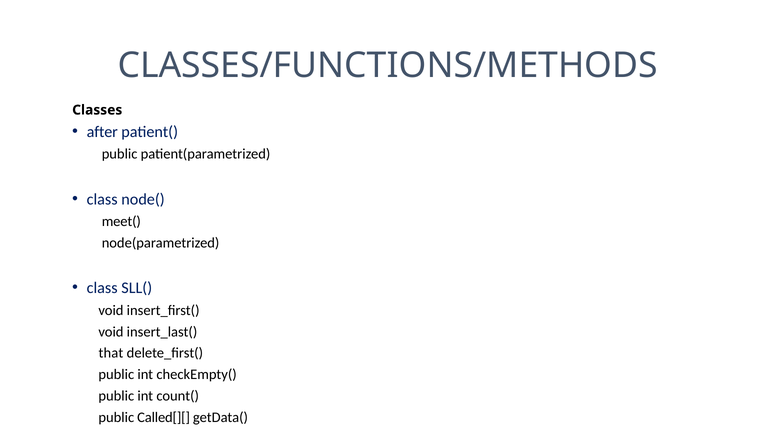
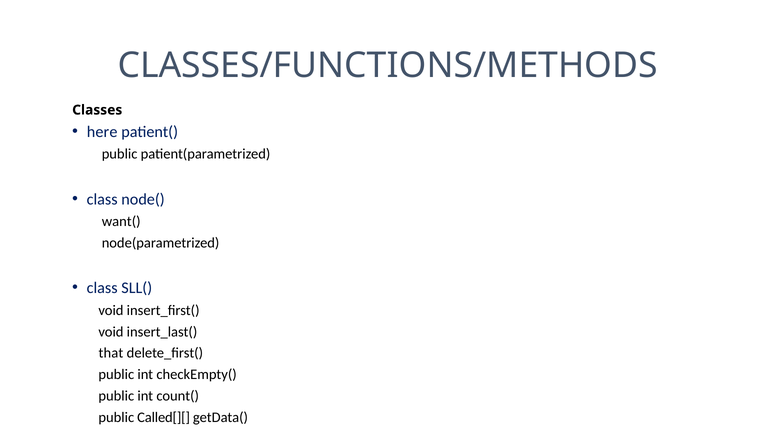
after: after -> here
meet(: meet( -> want(
